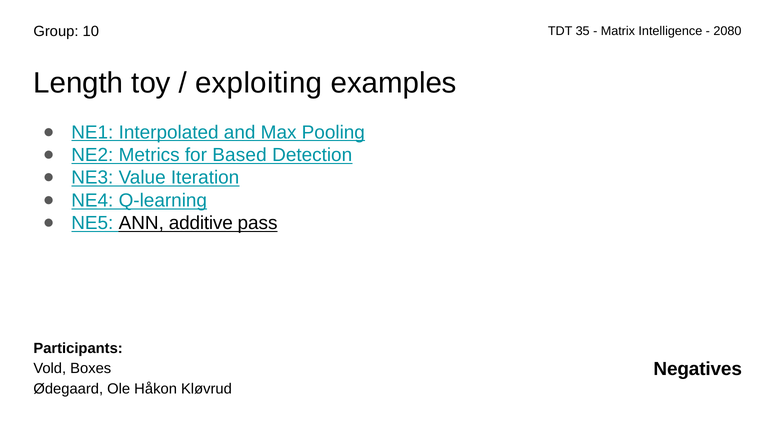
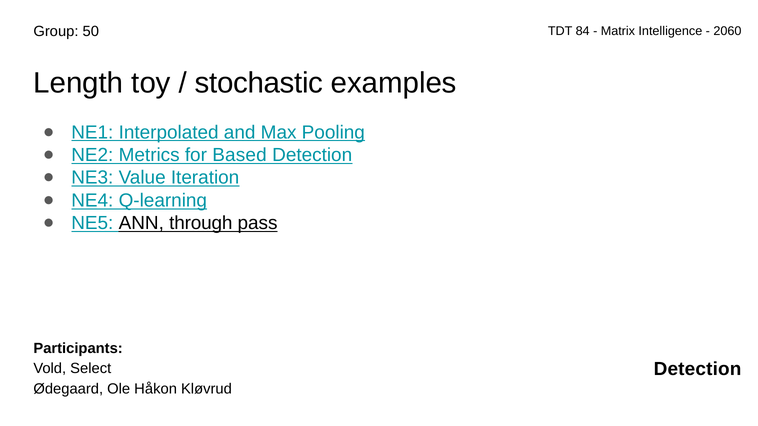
10: 10 -> 50
35: 35 -> 84
2080: 2080 -> 2060
exploiting: exploiting -> stochastic
additive: additive -> through
Negatives at (698, 370): Negatives -> Detection
Boxes: Boxes -> Select
